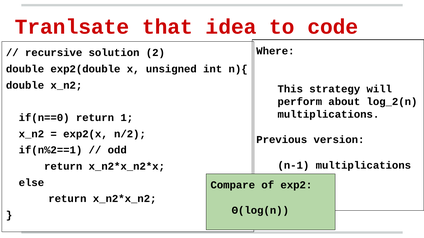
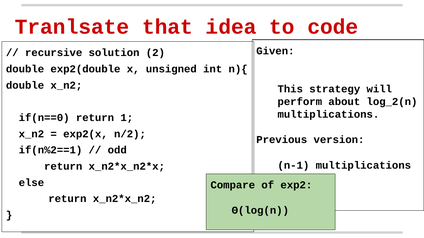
Where: Where -> Given
